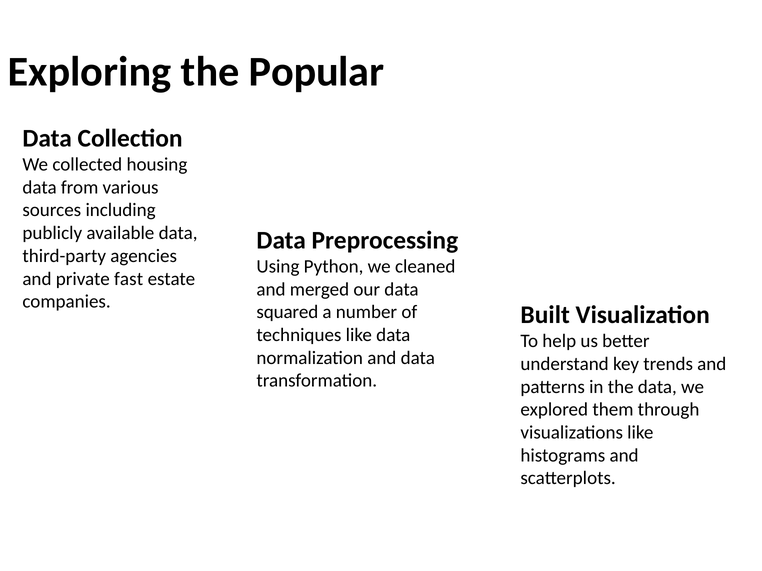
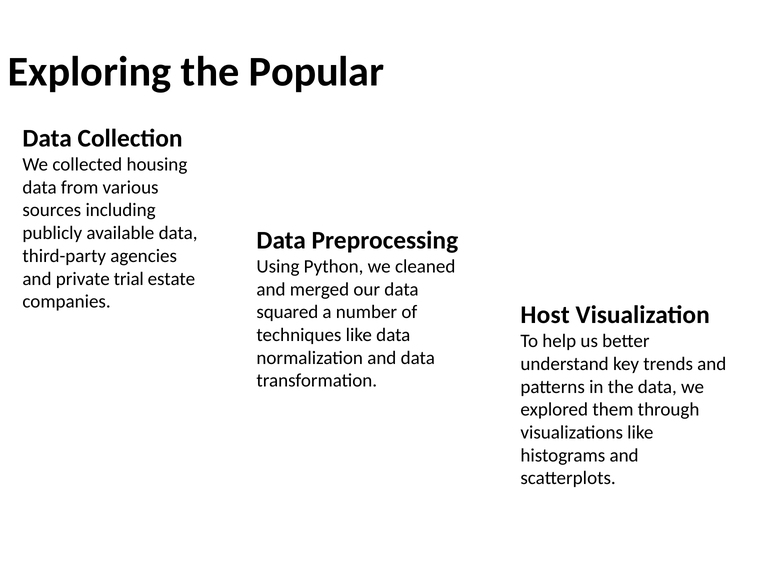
fast: fast -> trial
Built: Built -> Host
